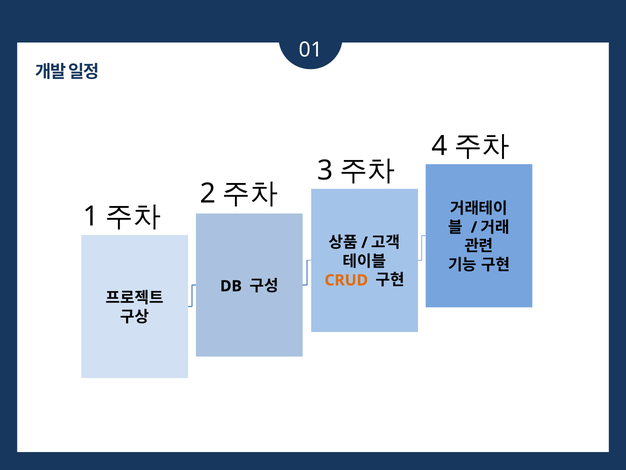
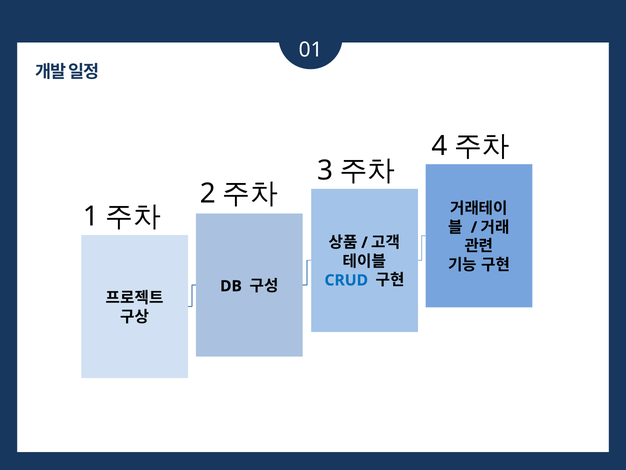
CRUD colour: orange -> blue
